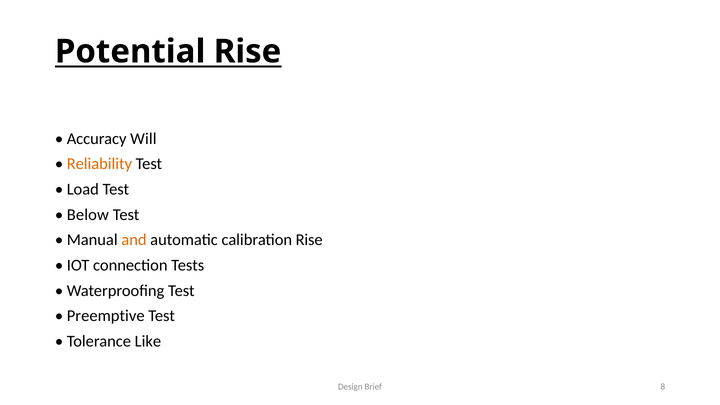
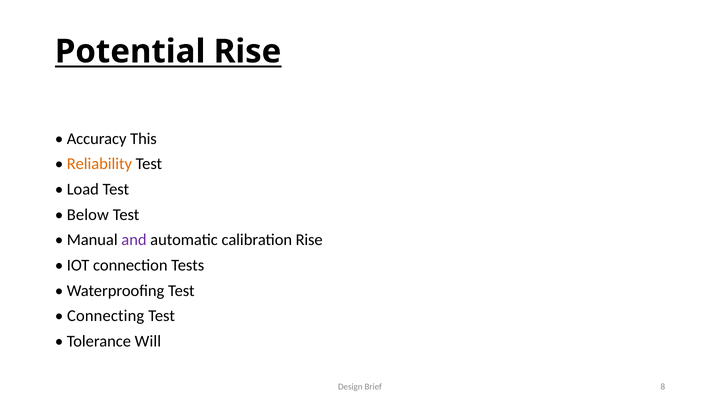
Will: Will -> This
and colour: orange -> purple
Preemptive: Preemptive -> Connecting
Like: Like -> Will
